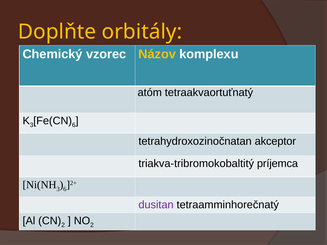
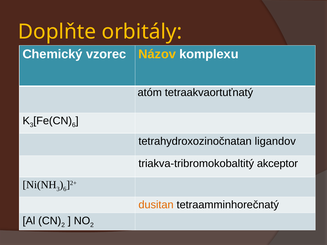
akceptor: akceptor -> ligandov
príjemca: príjemca -> akceptor
dusitan colour: purple -> orange
